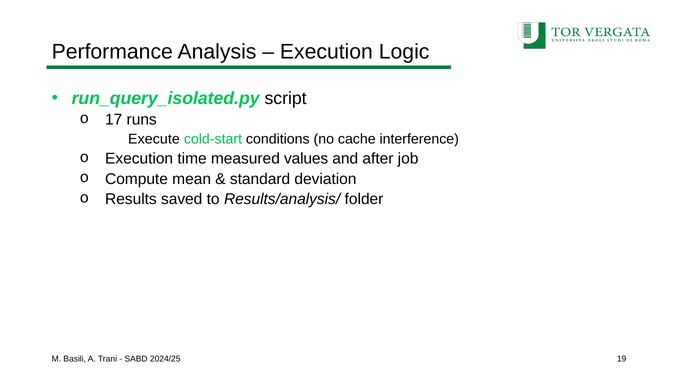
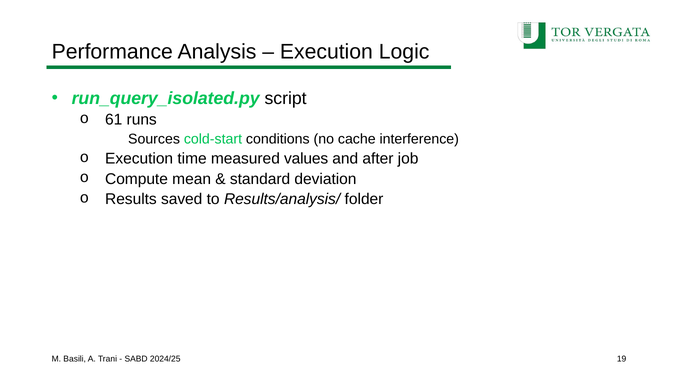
17: 17 -> 61
Execute: Execute -> Sources
